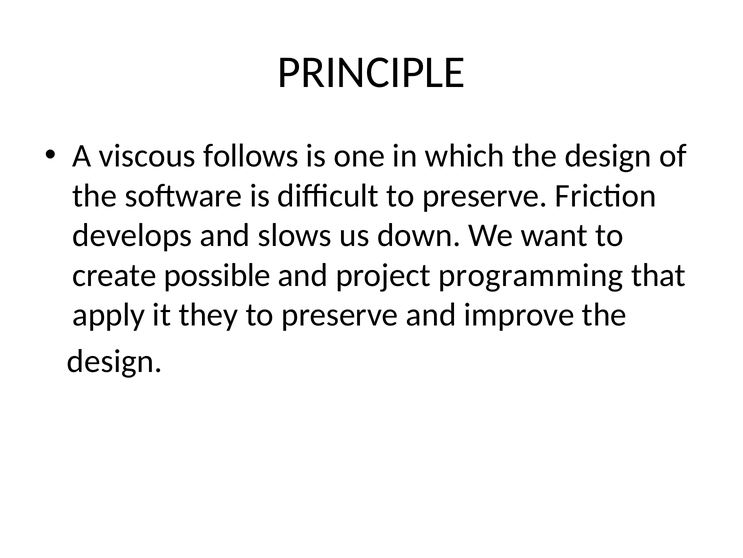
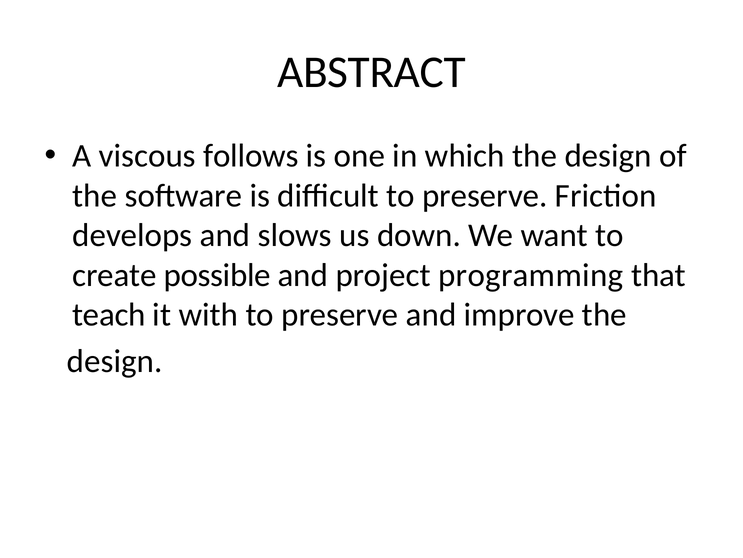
PRINCIPLE: PRINCIPLE -> ABSTRACT
apply: apply -> teach
they: they -> with
